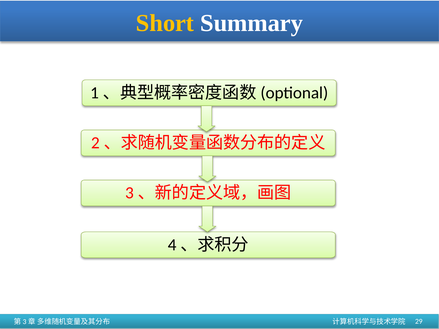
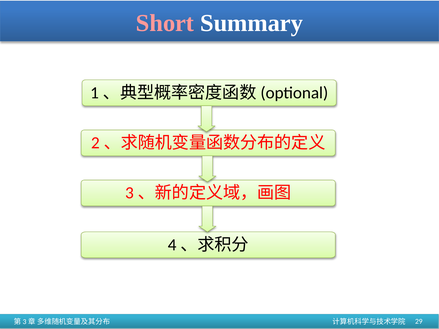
Short colour: yellow -> pink
